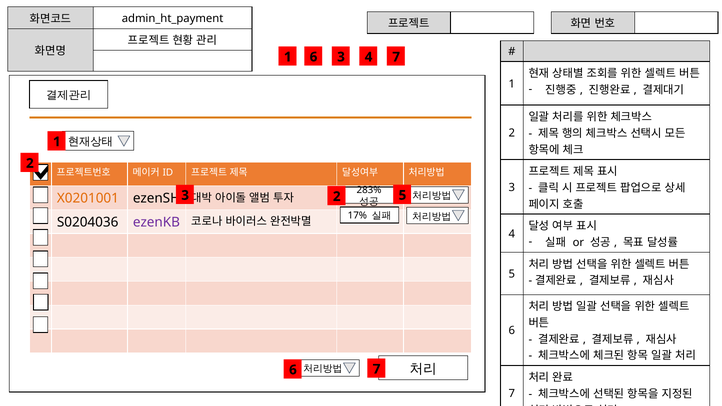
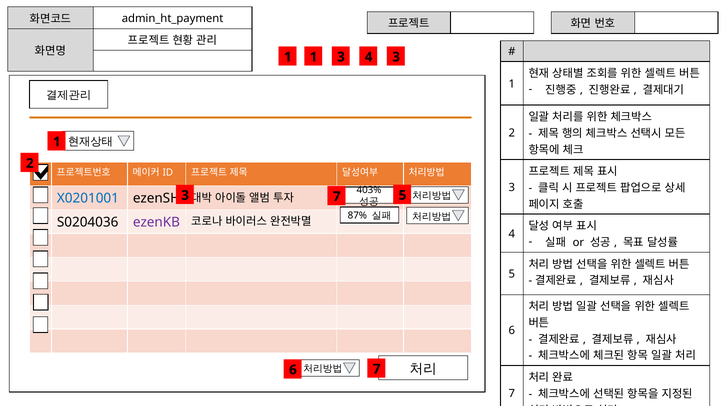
1 6: 6 -> 1
4 7: 7 -> 3
283%: 283% -> 403%
2 at (337, 197): 2 -> 7
X0201001 colour: orange -> blue
17%: 17% -> 87%
